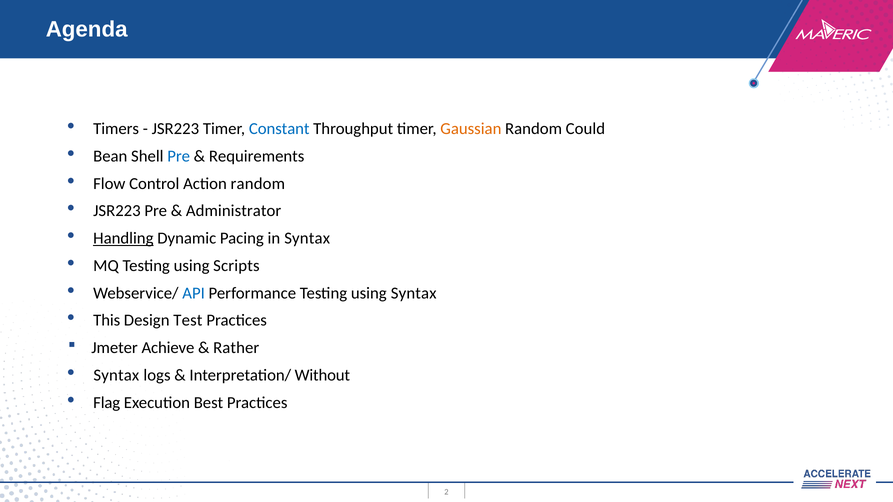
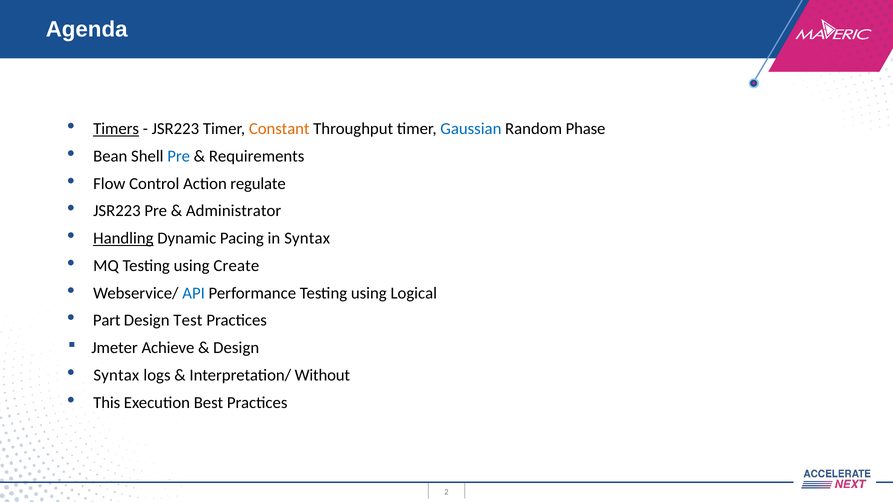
Timers underline: none -> present
Constant colour: blue -> orange
Gaussian colour: orange -> blue
Could: Could -> Phase
Action random: random -> regulate
Scripts: Scripts -> Create
using Syntax: Syntax -> Logical
This: This -> Part
Rather at (236, 348): Rather -> Design
Flag: Flag -> This
